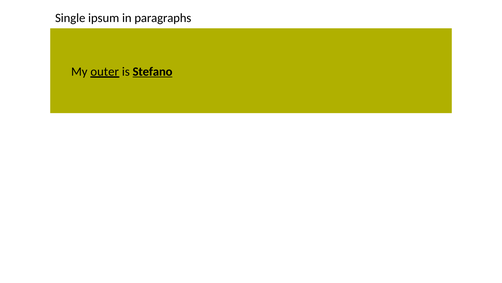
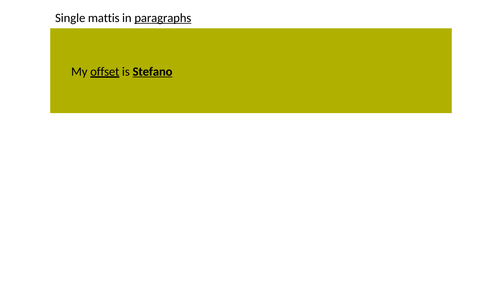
ipsum: ipsum -> mattis
paragraphs underline: none -> present
outer: outer -> offset
